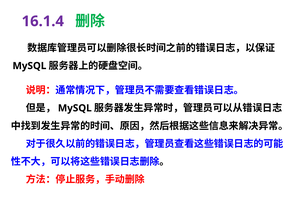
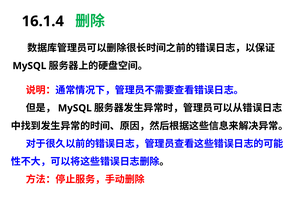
16.1.4 colour: purple -> black
